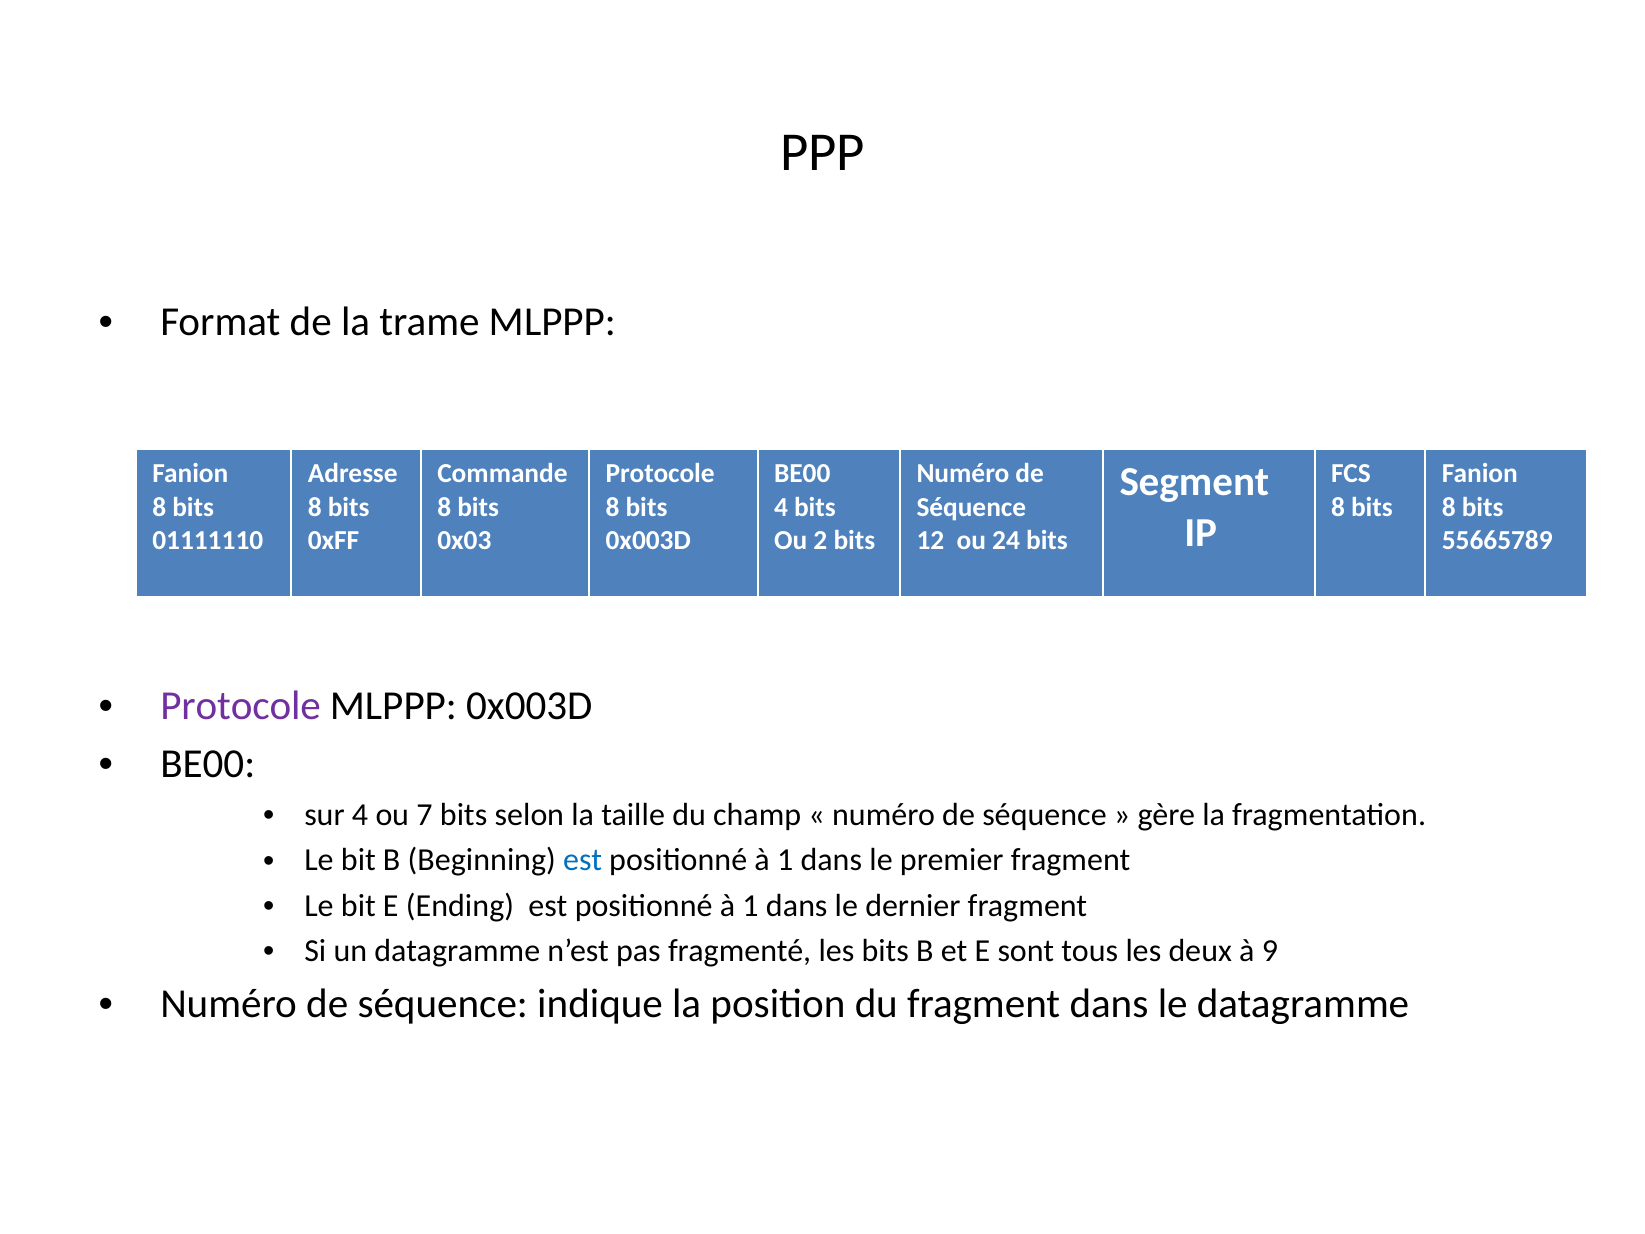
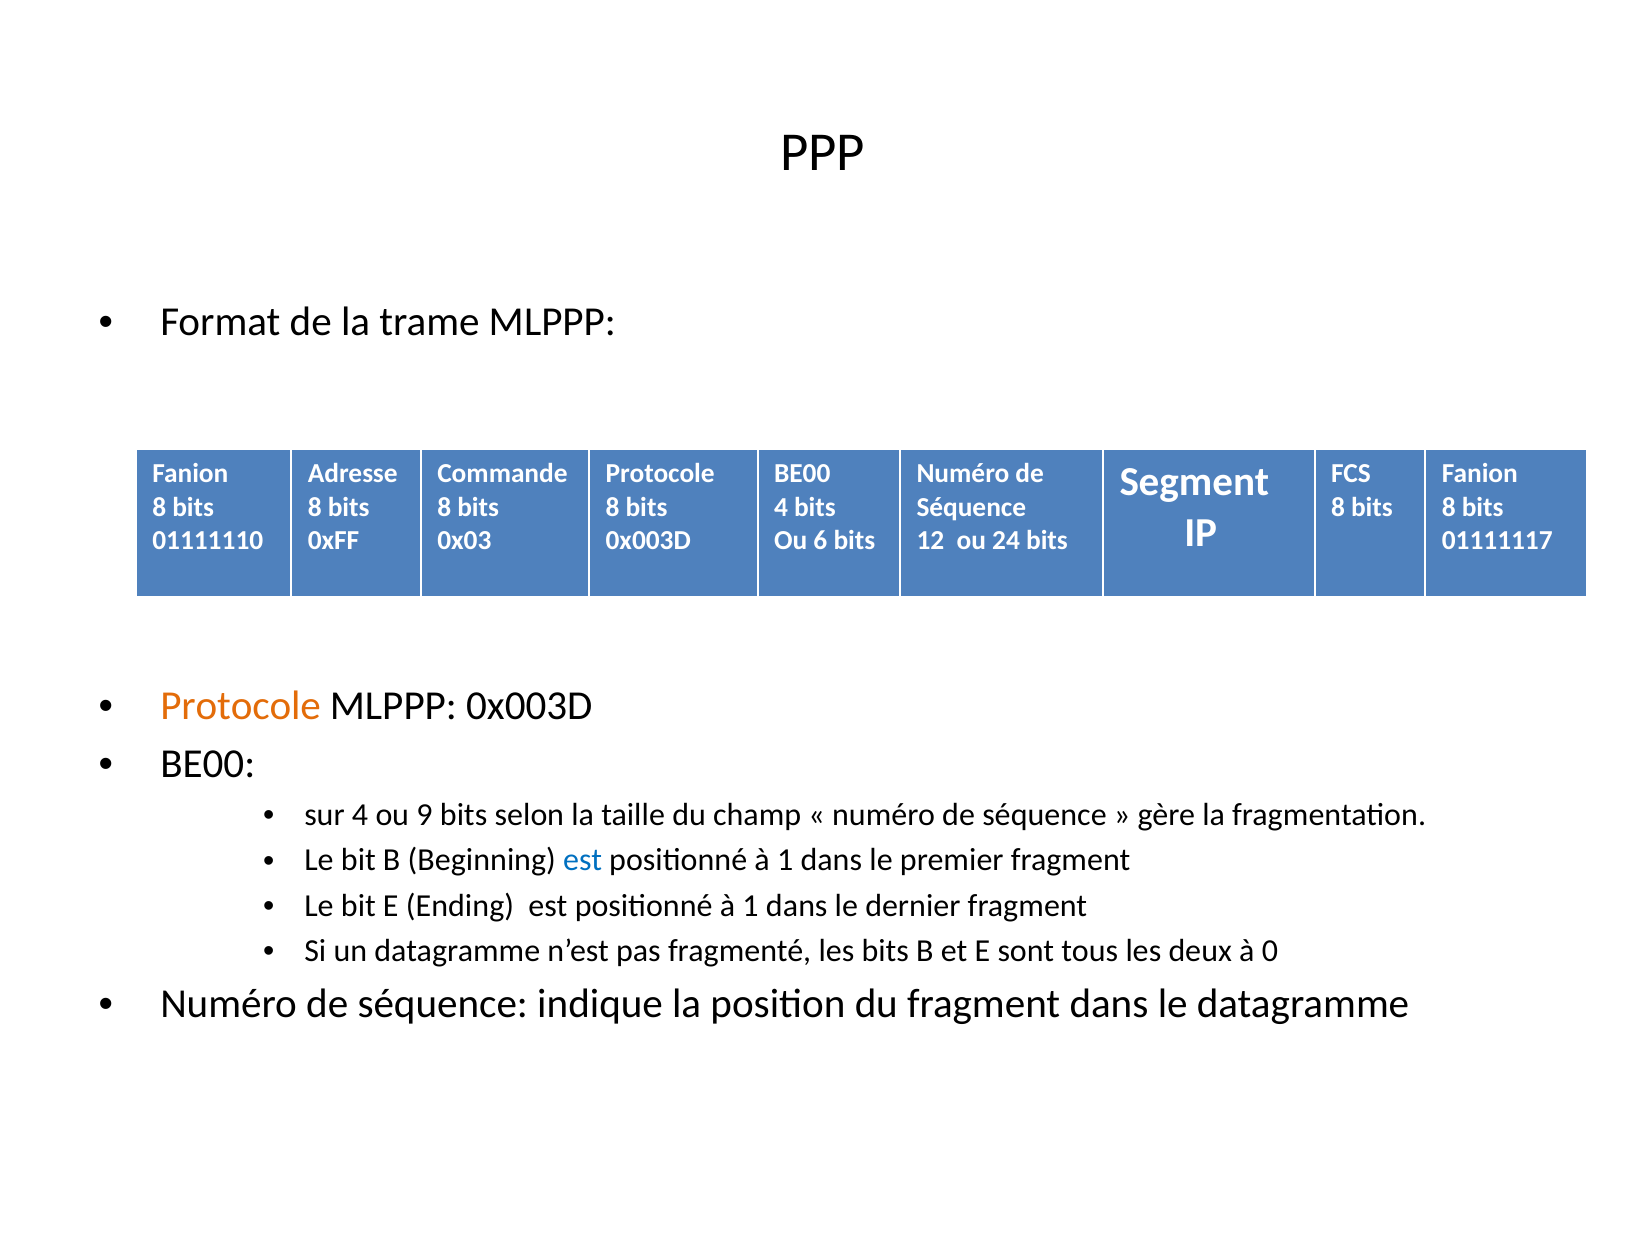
2: 2 -> 6
55665789: 55665789 -> 01111117
Protocole at (241, 706) colour: purple -> orange
7: 7 -> 9
9: 9 -> 0
